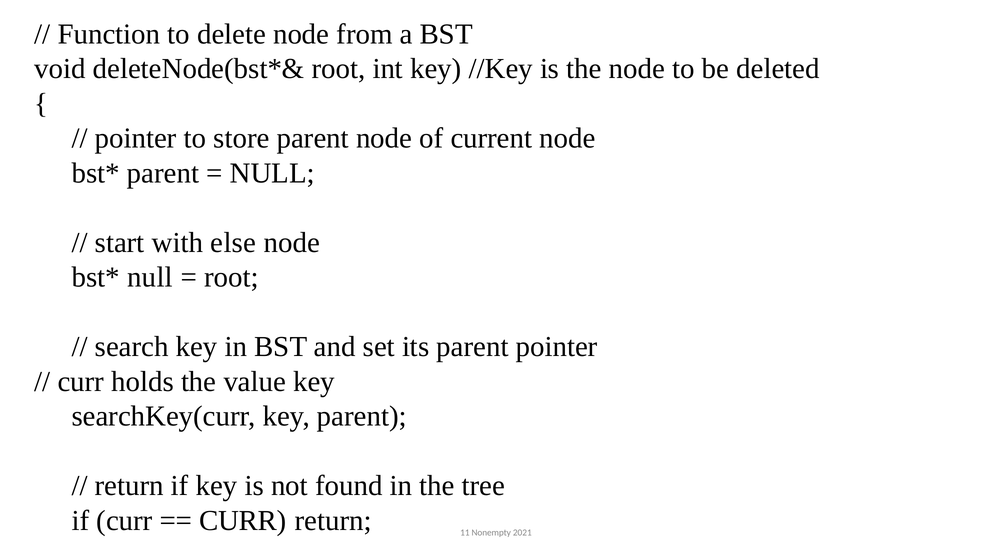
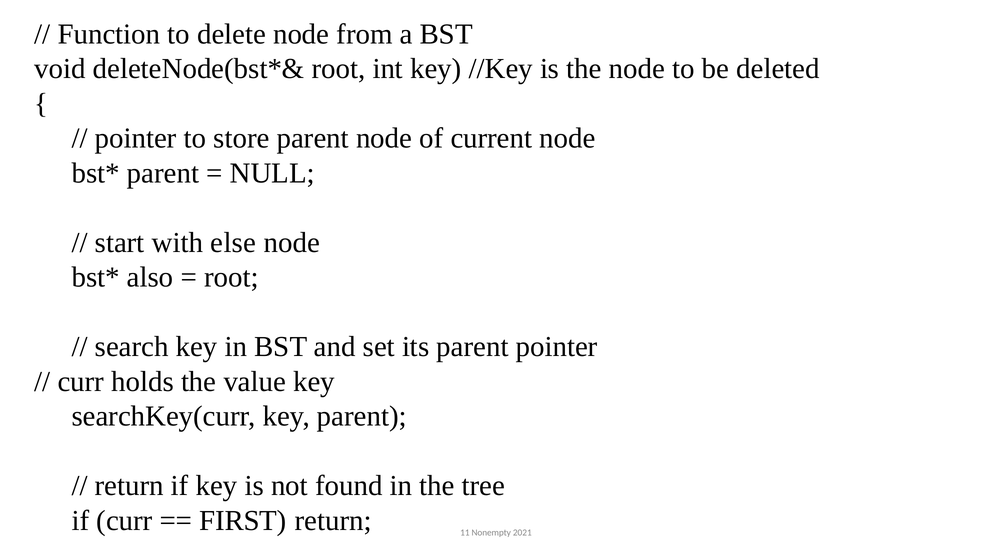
null at (150, 277): null -> also
CURR at (243, 520): CURR -> FIRST
